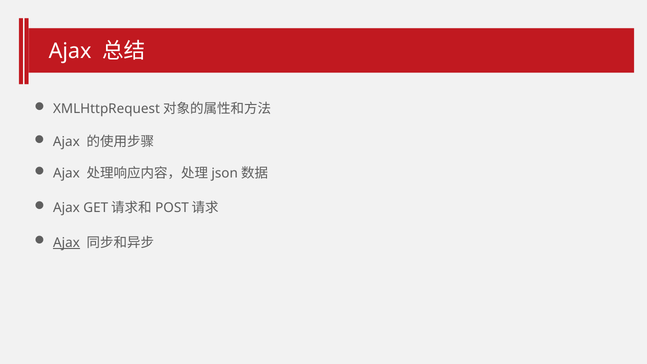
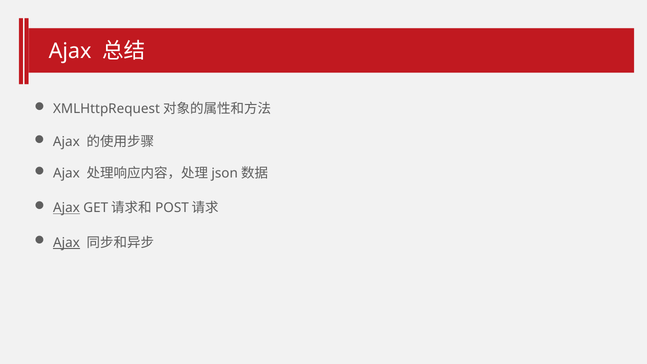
Ajax at (66, 208) underline: none -> present
